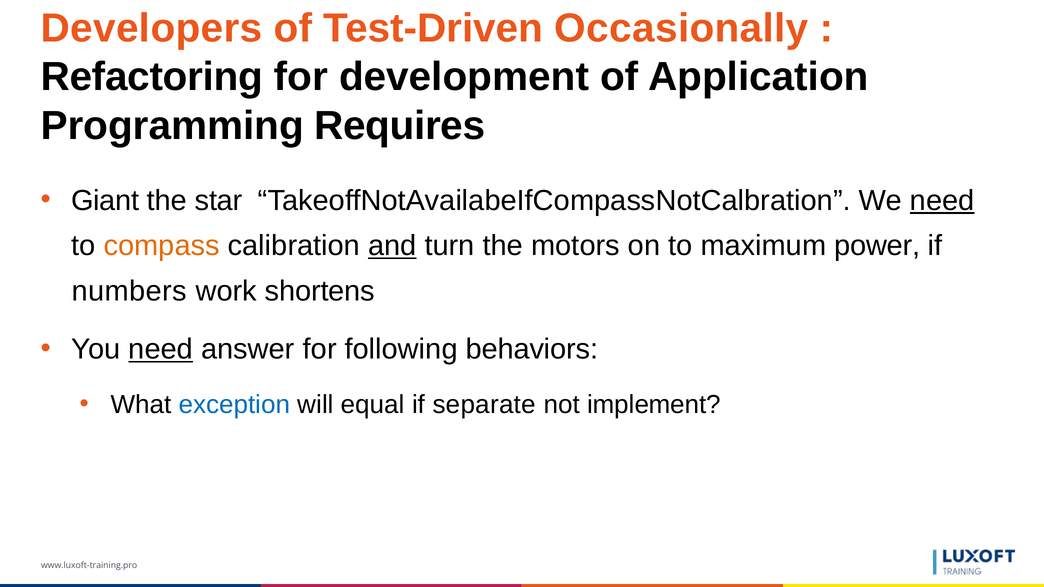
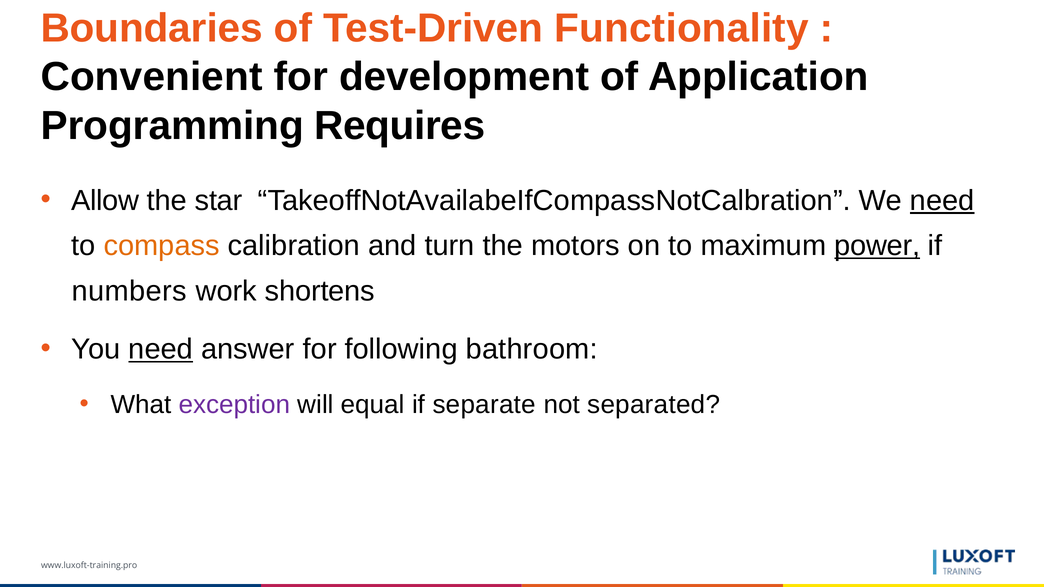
Developers: Developers -> Boundaries
Occasionally: Occasionally -> Functionality
Refactoring: Refactoring -> Convenient
Giant: Giant -> Allow
and underline: present -> none
power underline: none -> present
behaviors: behaviors -> bathroom
exception colour: blue -> purple
implement: implement -> separated
